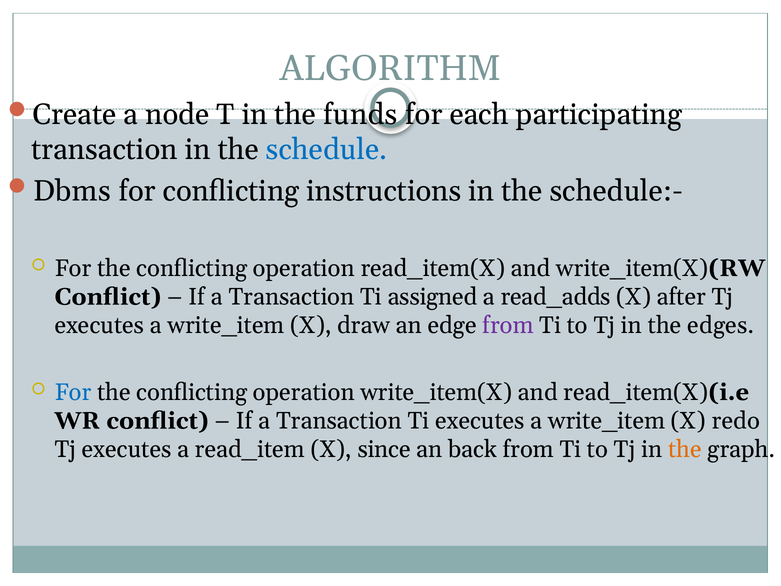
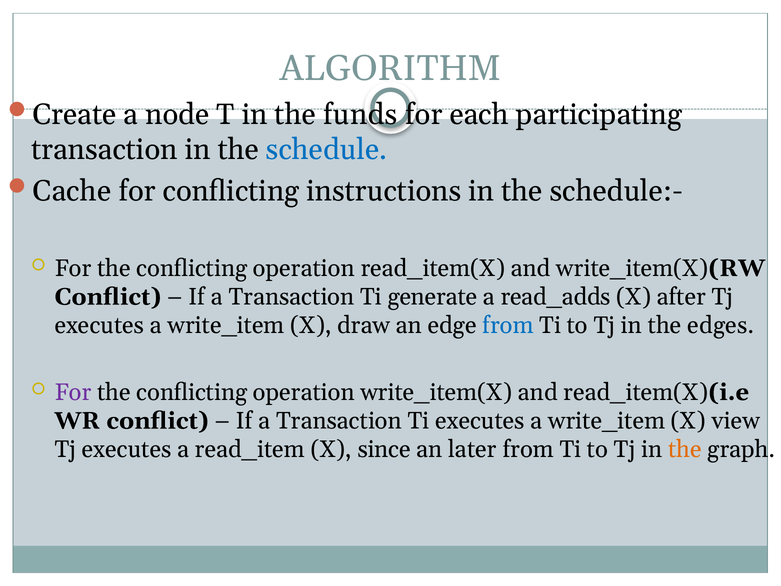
Dbms: Dbms -> Cache
assigned: assigned -> generate
from at (508, 325) colour: purple -> blue
For at (73, 392) colour: blue -> purple
redo: redo -> view
back: back -> later
